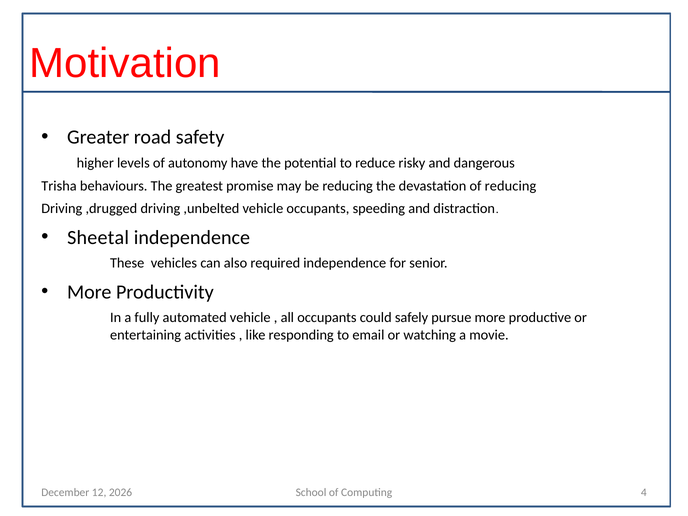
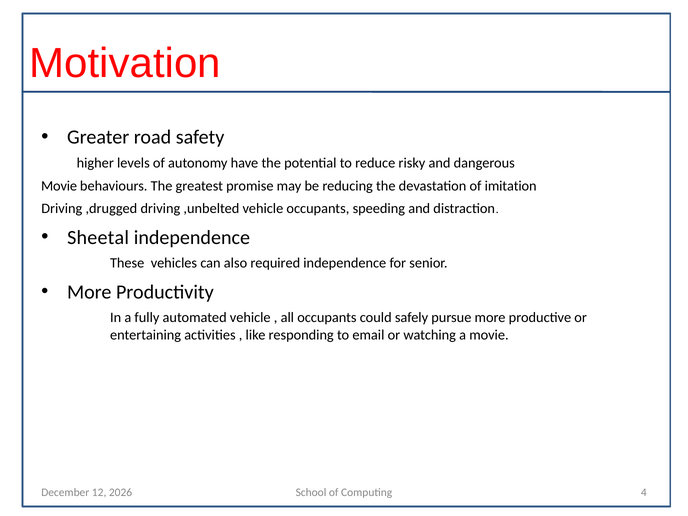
Trisha at (59, 186): Trisha -> Movie
of reducing: reducing -> imitation
